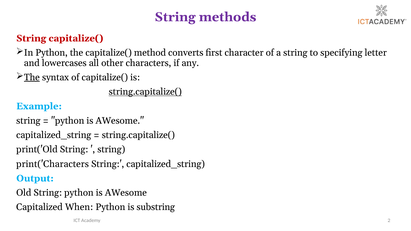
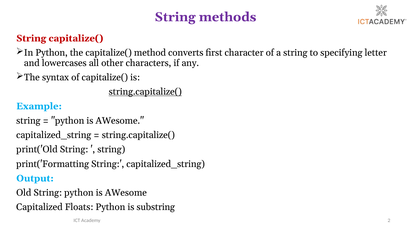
The at (32, 77) underline: present -> none
print('Characters: print('Characters -> print('Formatting
When: When -> Floats
